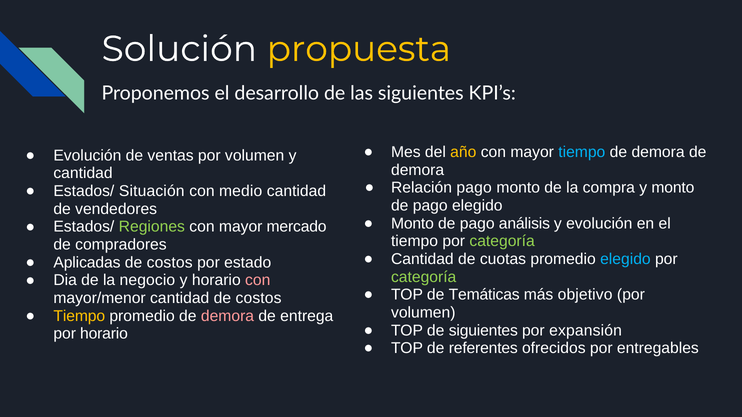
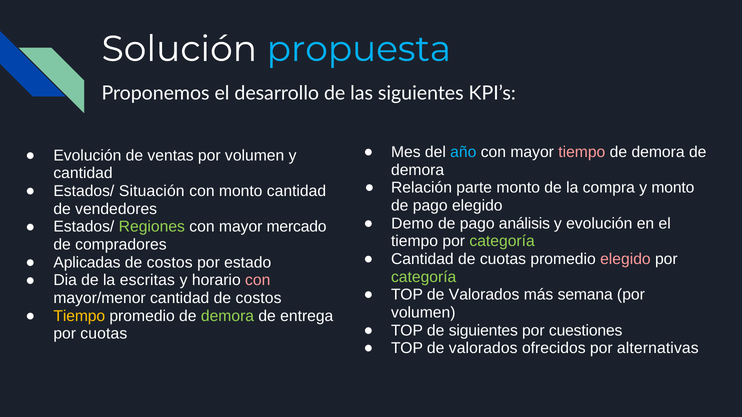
propuesta colour: yellow -> light blue
año colour: yellow -> light blue
tiempo at (582, 152) colour: light blue -> pink
Relación pago: pago -> parte
con medio: medio -> monto
Monto at (412, 224): Monto -> Demo
elegido at (625, 259) colour: light blue -> pink
negocio: negocio -> escritas
Temáticas at (484, 295): Temáticas -> Valorados
objetivo: objetivo -> semana
demora at (227, 316) colour: pink -> light green
expansión: expansión -> cuestiones
por horario: horario -> cuotas
referentes at (483, 349): referentes -> valorados
entregables: entregables -> alternativas
